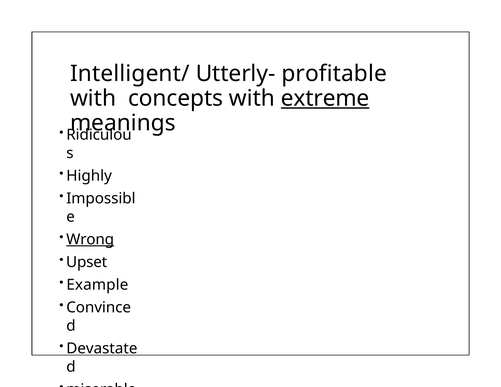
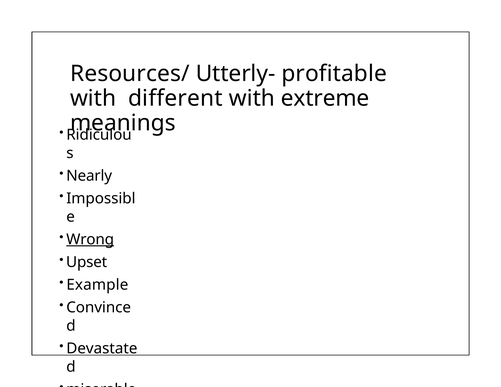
Intelligent/: Intelligent/ -> Resources/
concepts: concepts -> different
extreme underline: present -> none
Highly: Highly -> Nearly
